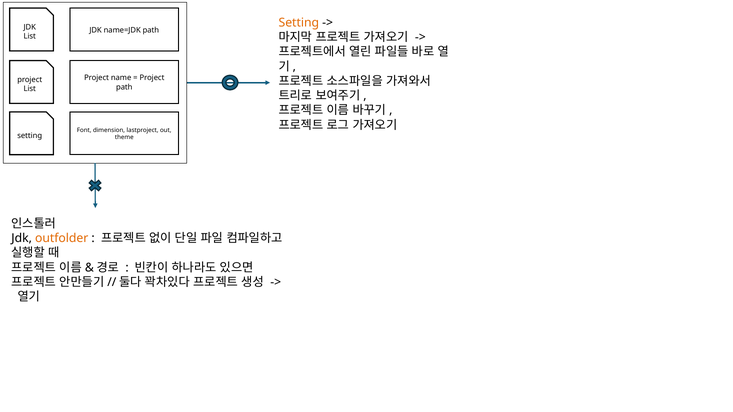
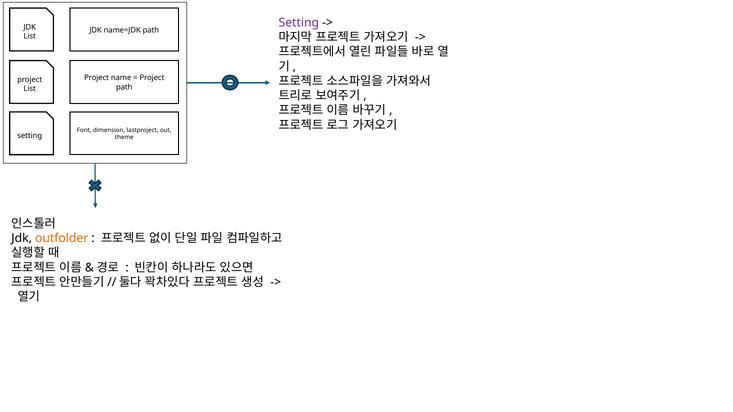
Setting at (299, 23) colour: orange -> purple
